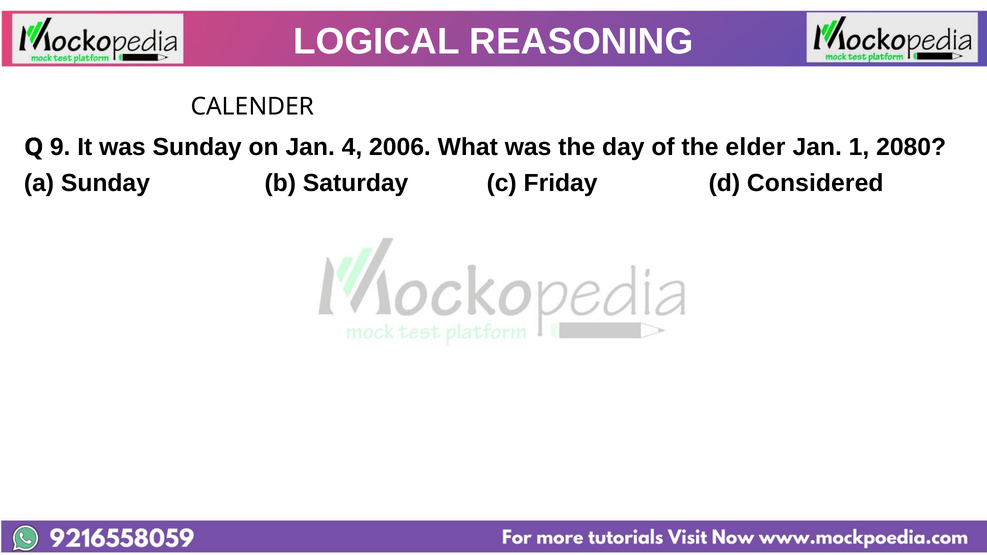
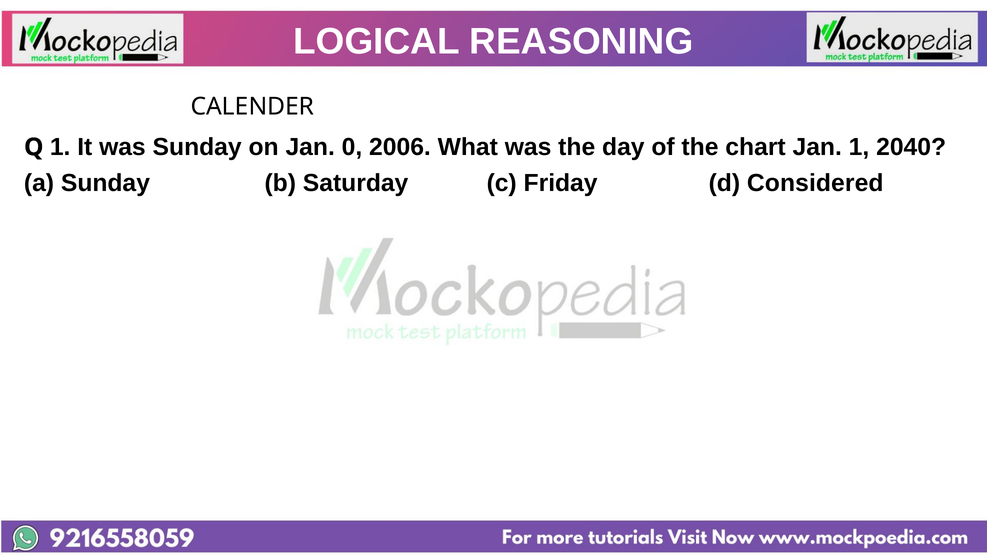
Q 9: 9 -> 1
4: 4 -> 0
elder: elder -> chart
2080: 2080 -> 2040
